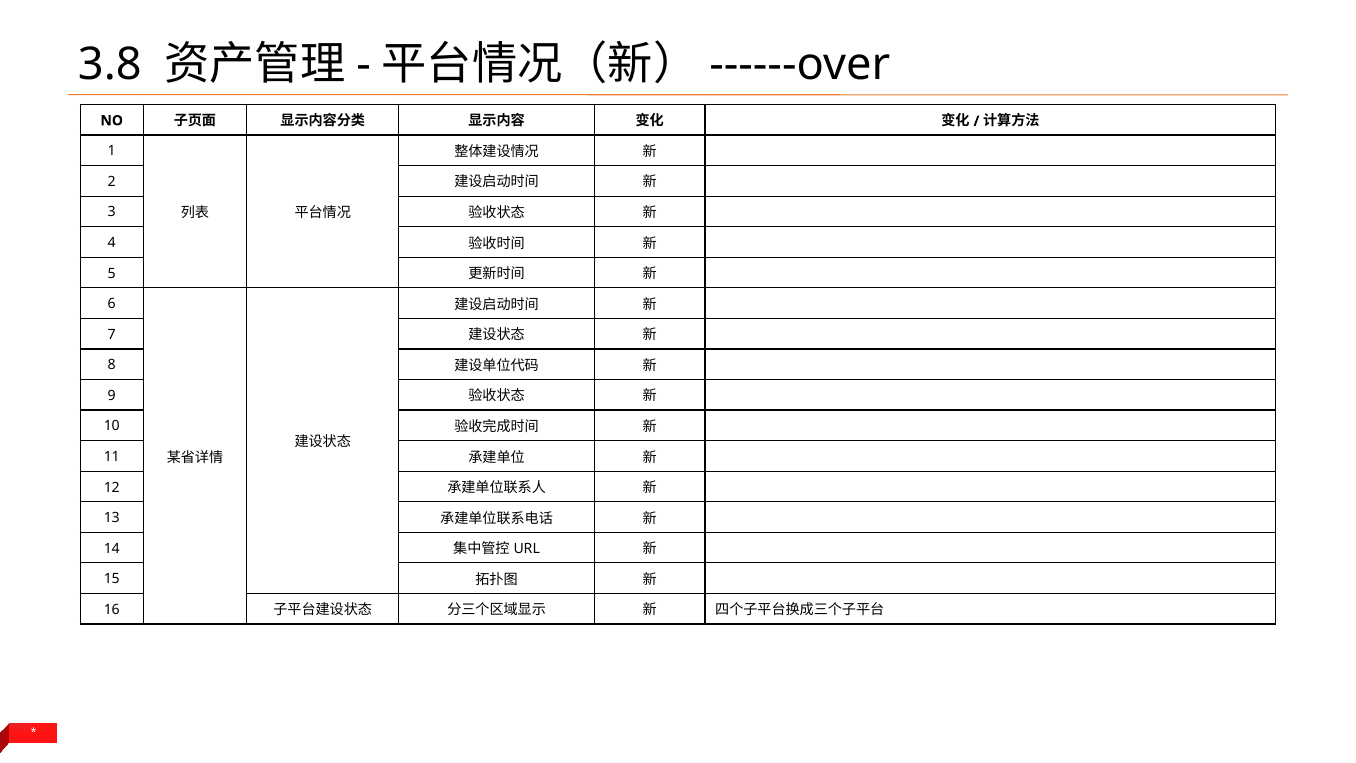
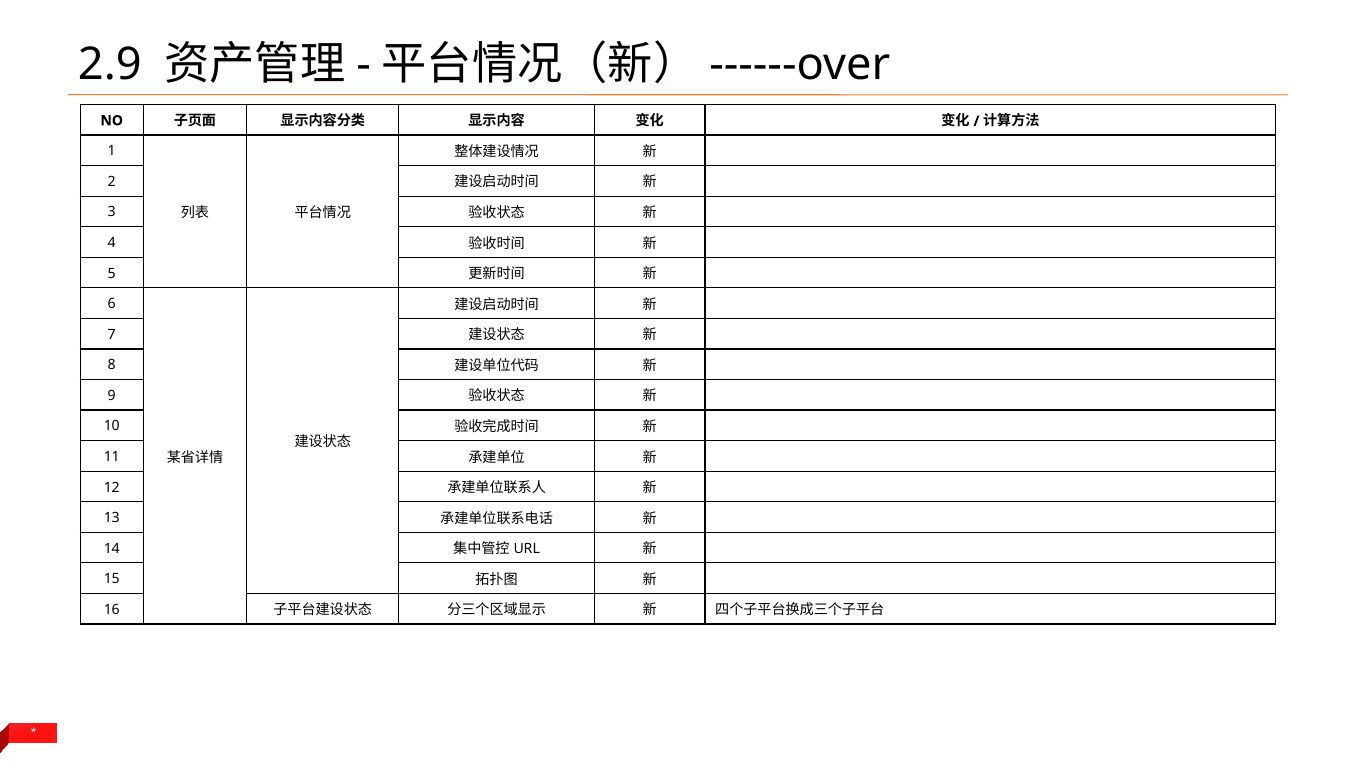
3.8: 3.8 -> 2.9
